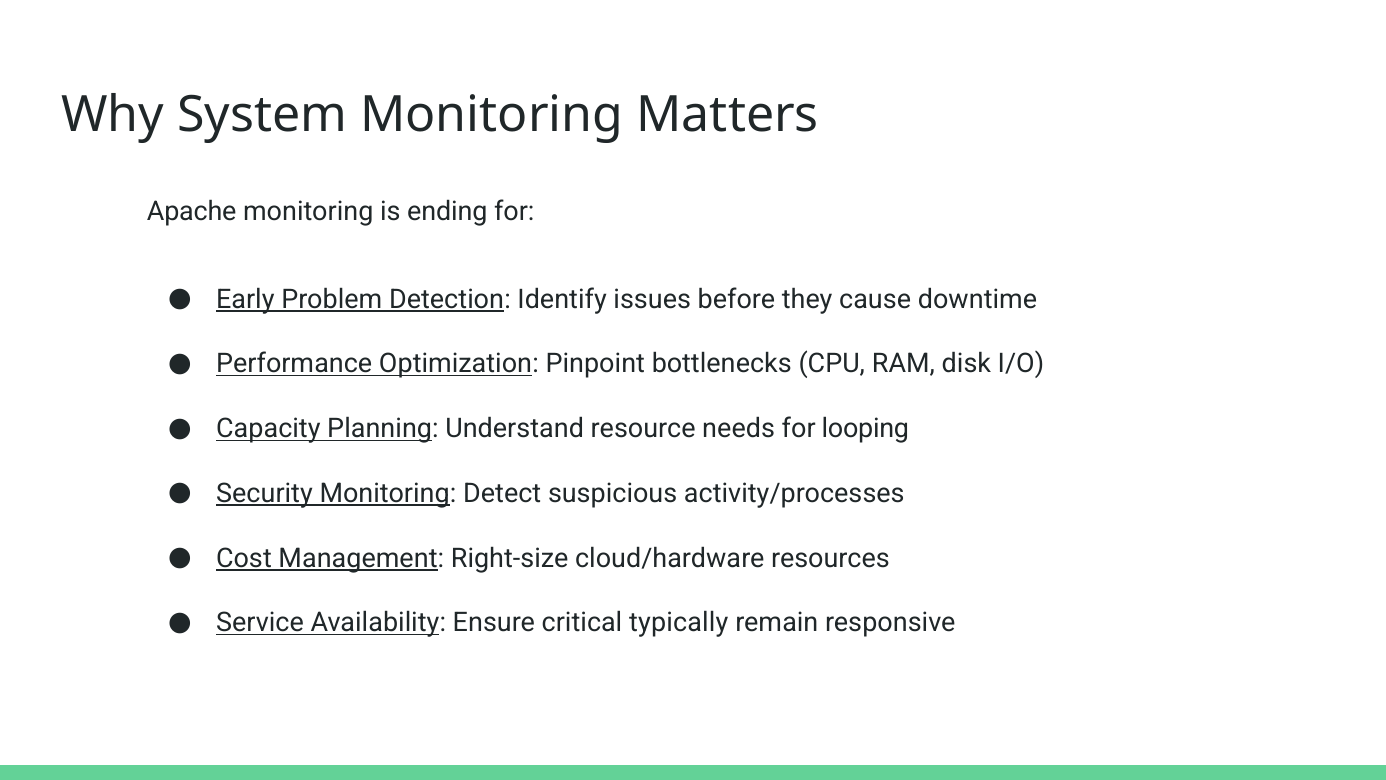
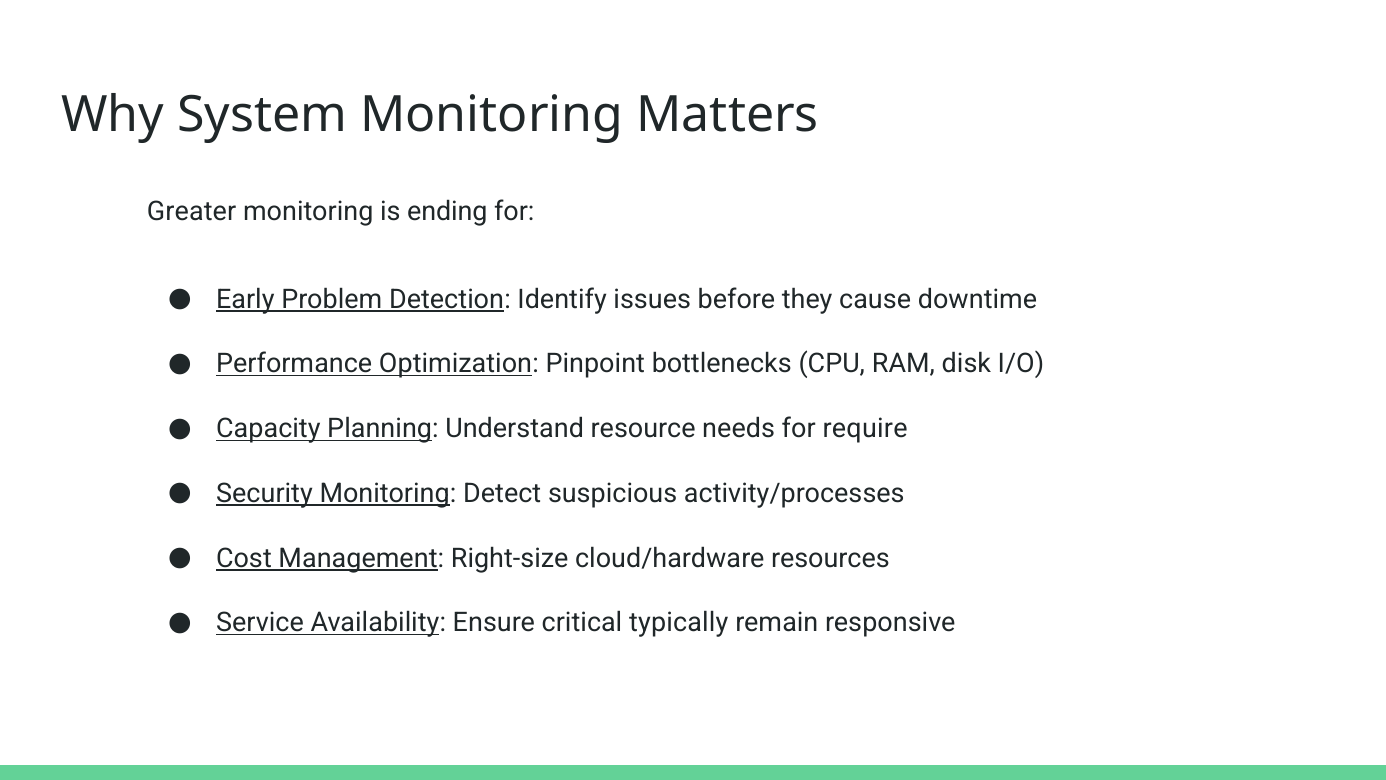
Apache: Apache -> Greater
looping: looping -> require
